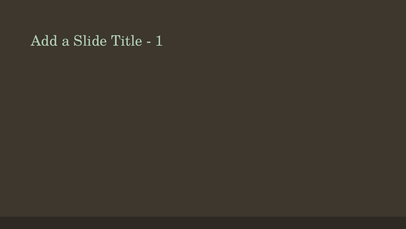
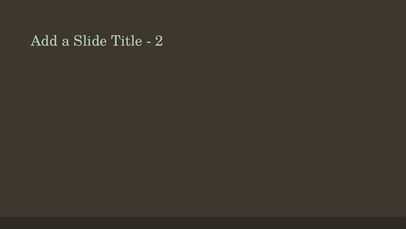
1: 1 -> 2
